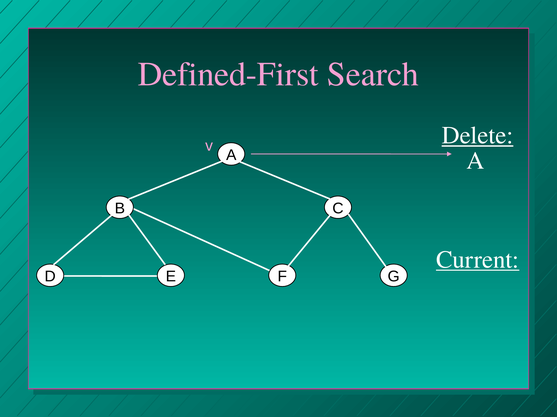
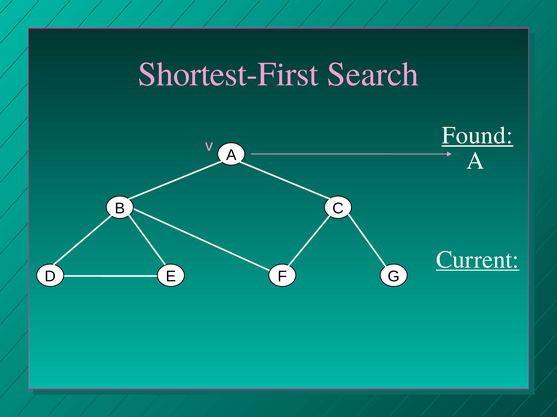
Defined-First: Defined-First -> Shortest-First
Delete: Delete -> Found
